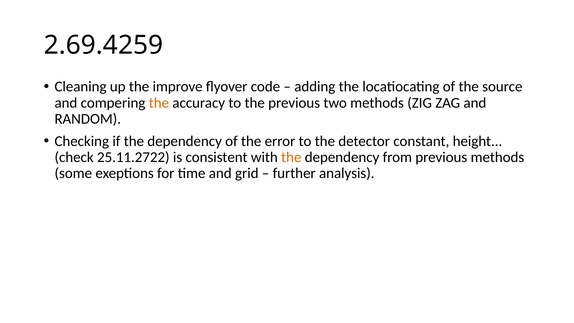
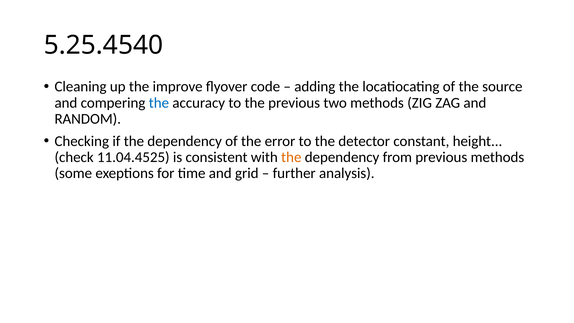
2.69.4259: 2.69.4259 -> 5.25.4540
the at (159, 103) colour: orange -> blue
25.11.2722: 25.11.2722 -> 11.04.4525
